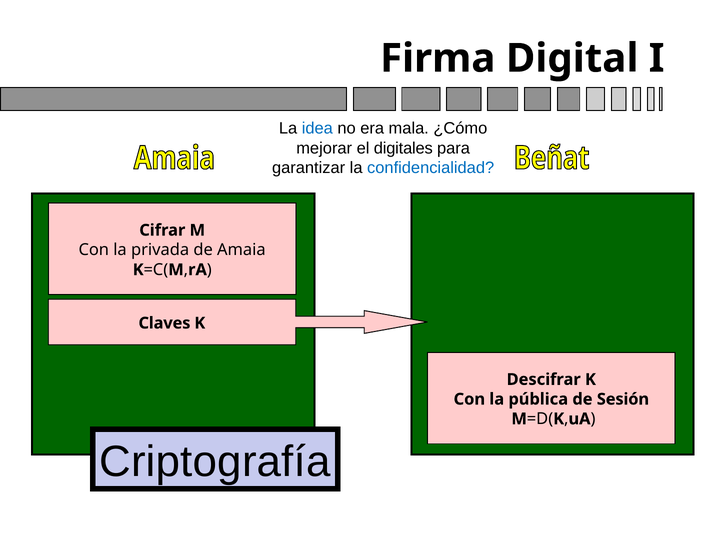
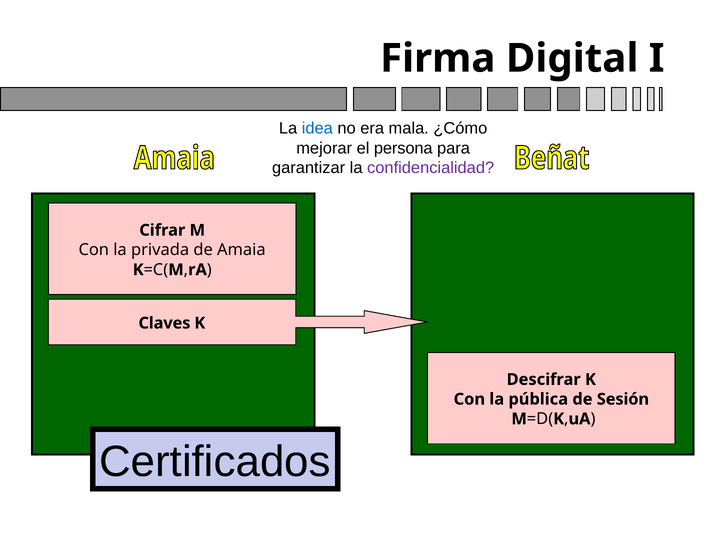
digitales: digitales -> persona
confidencialidad colour: blue -> purple
Criptografía: Criptografía -> Certificados
